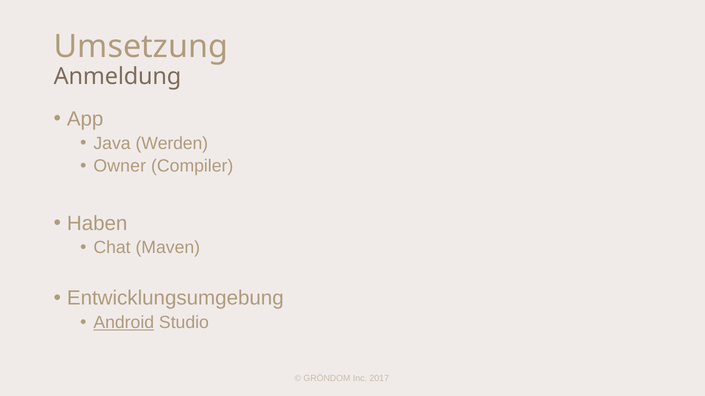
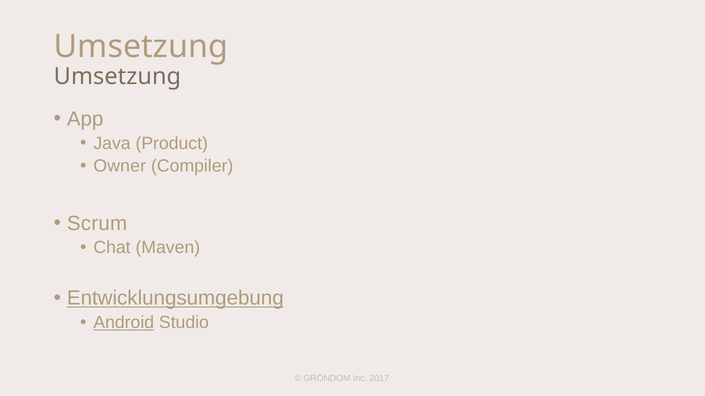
Anmeldung at (118, 77): Anmeldung -> Umsetzung
Werden: Werden -> Product
Haben: Haben -> Scrum
Entwicklungsumgebung underline: none -> present
